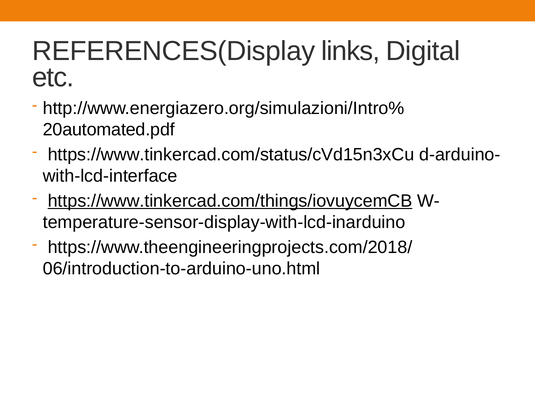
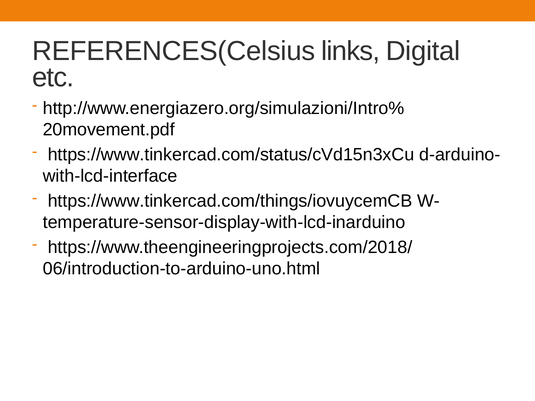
REFERENCES(Display: REFERENCES(Display -> REFERENCES(Celsius
20automated.pdf: 20automated.pdf -> 20movement.pdf
https://www.tinkercad.com/things/iovuycemCB underline: present -> none
